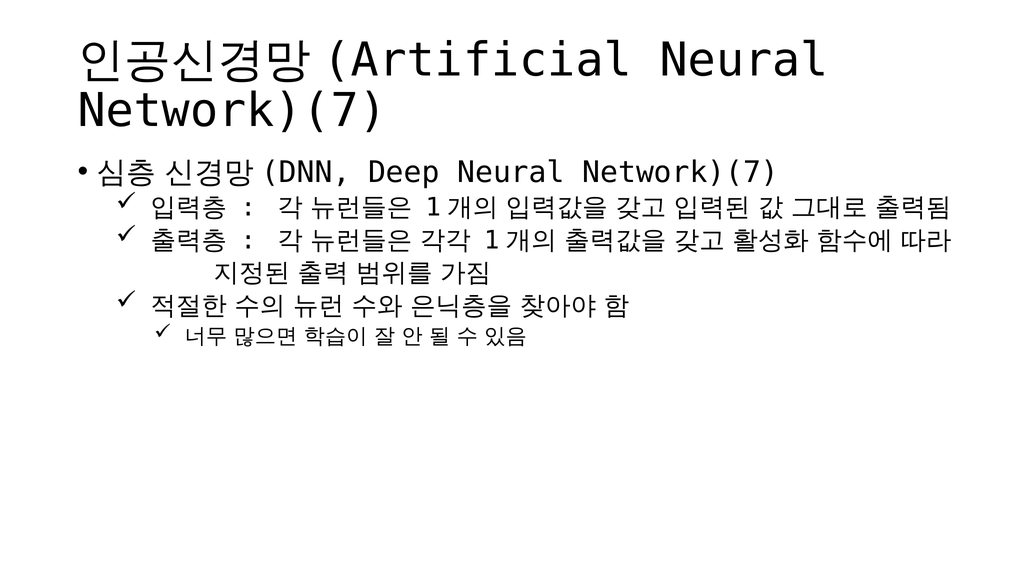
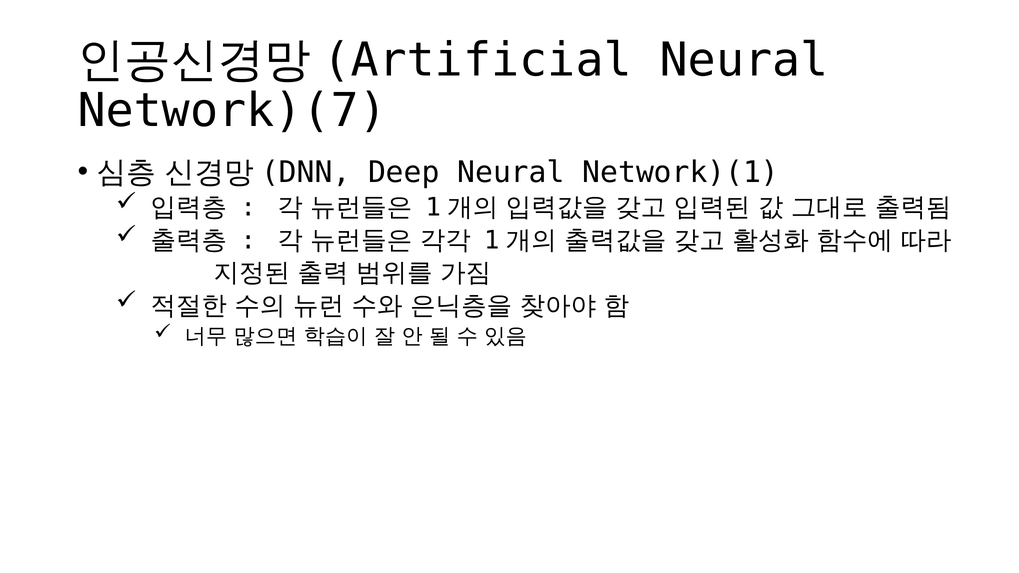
Deep Neural Network)(7: Network)(7 -> Network)(1
